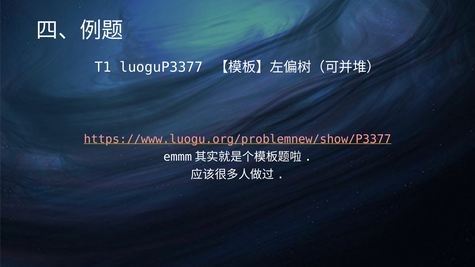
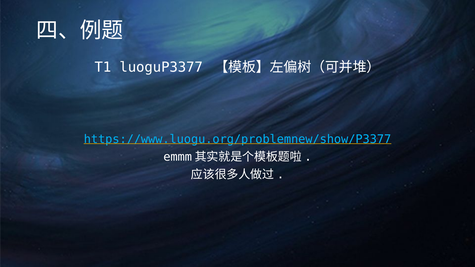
https://www.luogu.org/problemnew/show/P3377 colour: pink -> light blue
